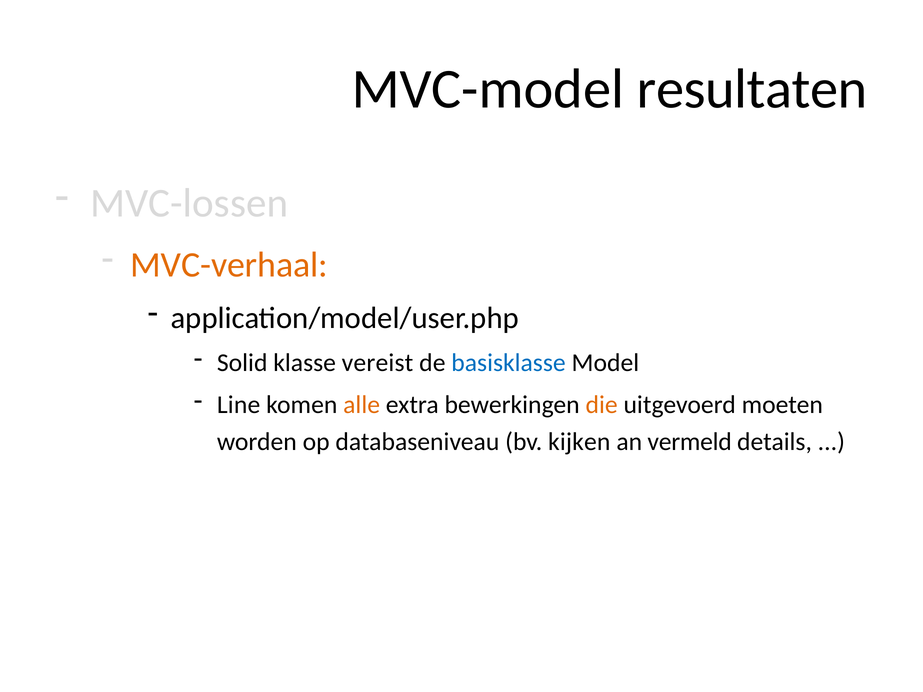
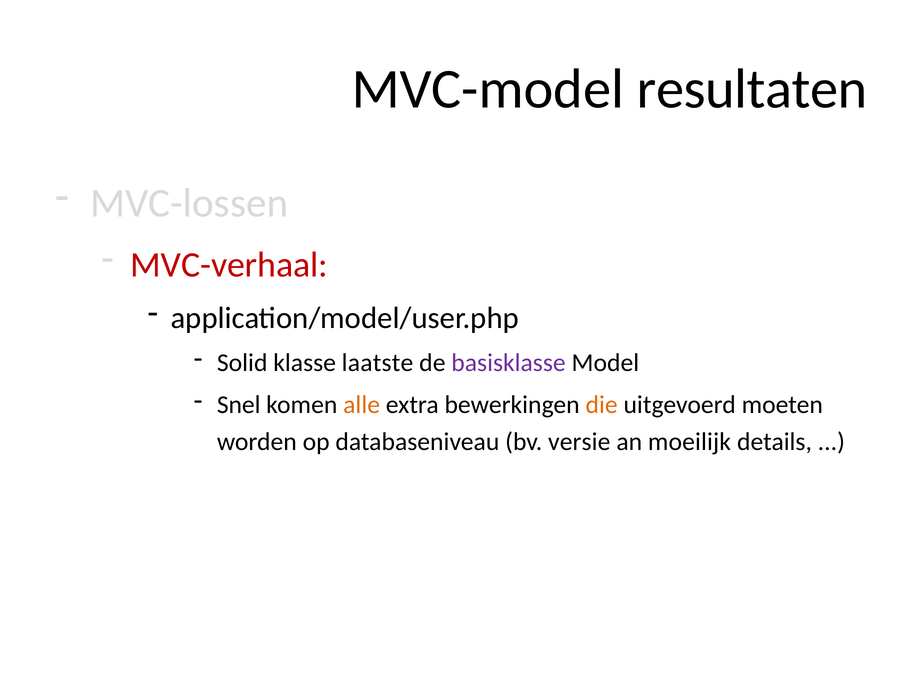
MVC-verhaal colour: orange -> red
vereist: vereist -> laatste
basisklasse colour: blue -> purple
Line: Line -> Snel
kijken: kijken -> versie
vermeld: vermeld -> moeilijk
